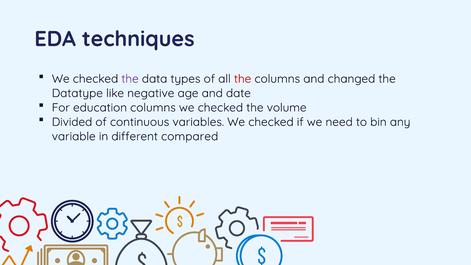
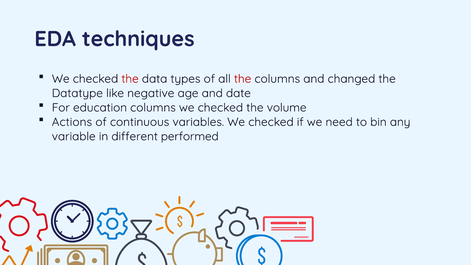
the at (130, 79) colour: purple -> red
Divided: Divided -> Actions
compared: compared -> performed
